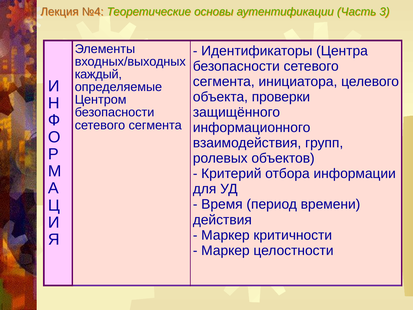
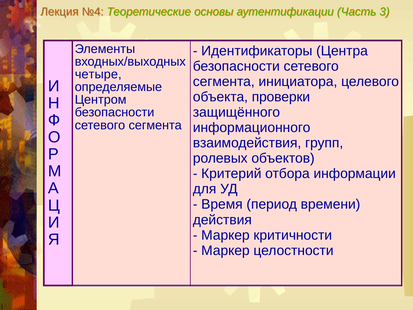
каждый: каждый -> четыре
